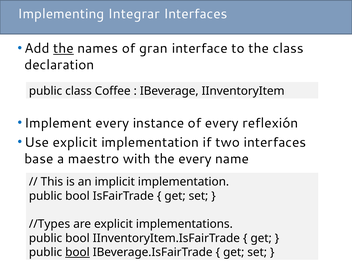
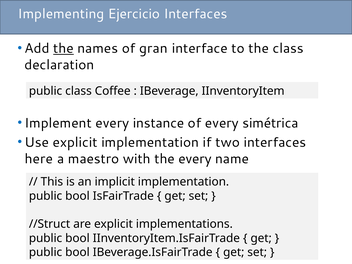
Integrar: Integrar -> Ejercicio
reflexión: reflexión -> simétrica
base: base -> here
//Types: //Types -> //Struct
bool at (77, 252) underline: present -> none
